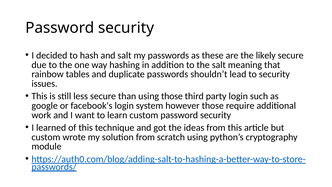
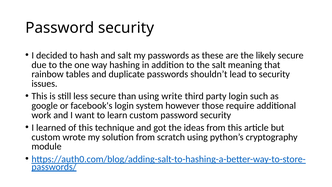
using those: those -> write
